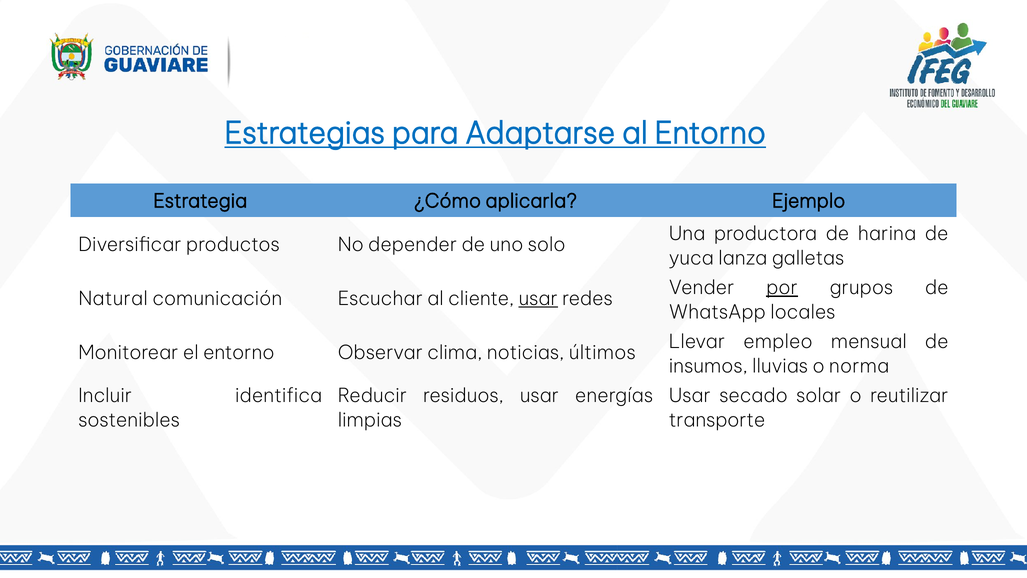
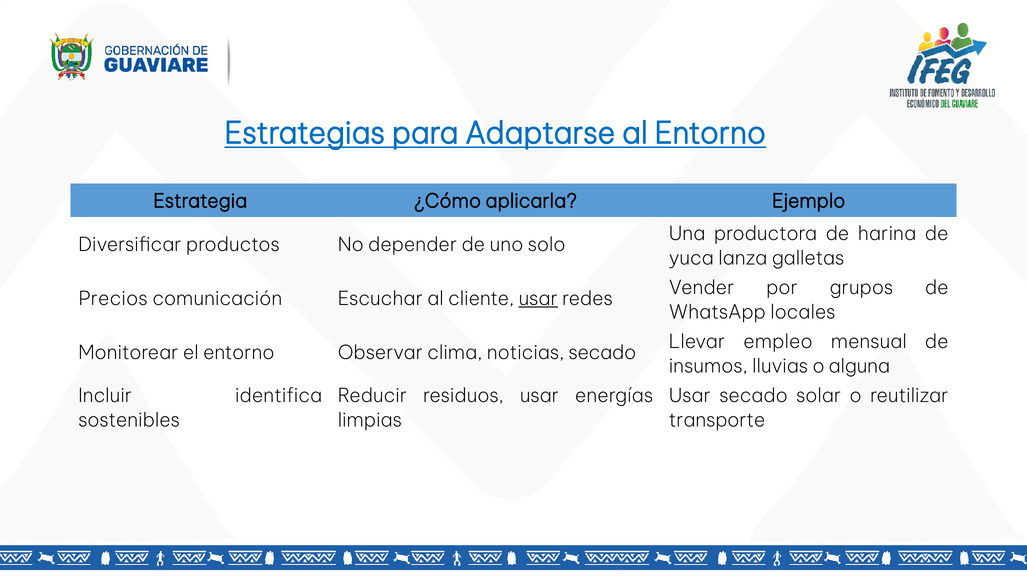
por underline: present -> none
Natural: Natural -> Precios
noticias últimos: últimos -> secado
norma: norma -> alguna
